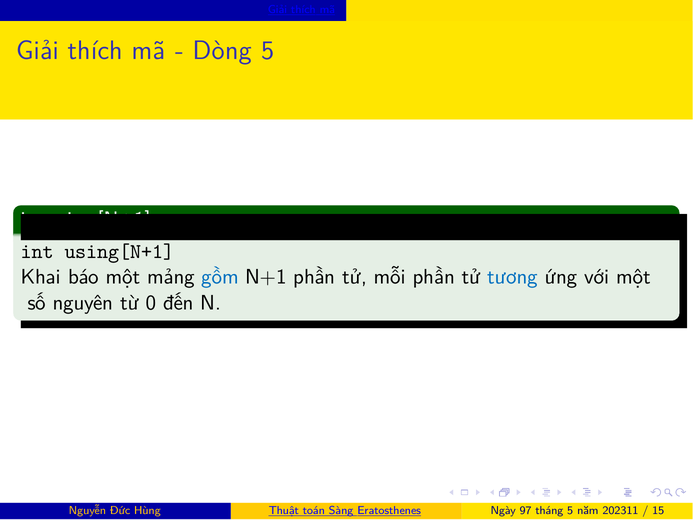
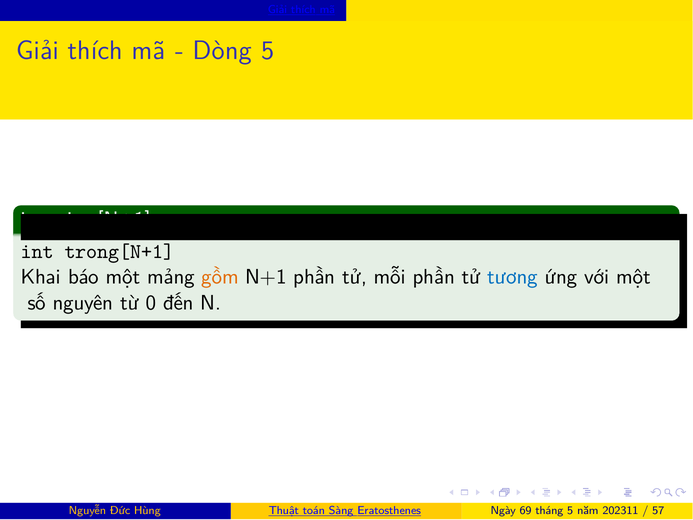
using[N+1: using[N+1 -> trong[N+1
gồm colour: blue -> orange
97: 97 -> 69
15: 15 -> 57
